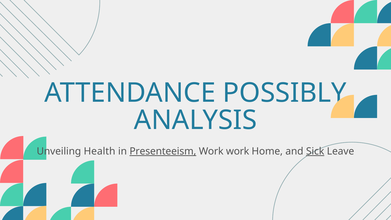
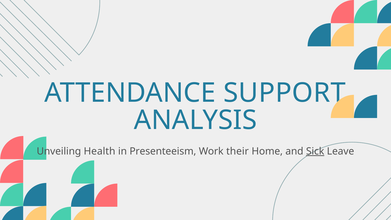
POSSIBLY: POSSIBLY -> SUPPORT
Presenteeism underline: present -> none
Work work: work -> their
